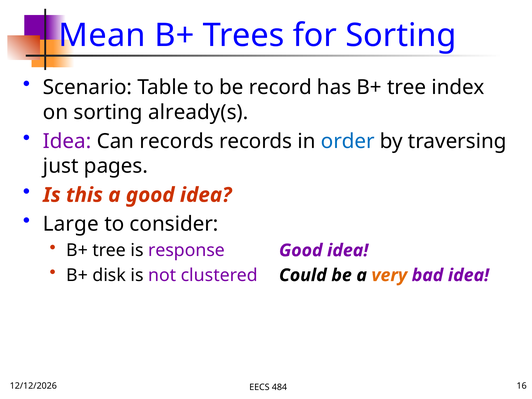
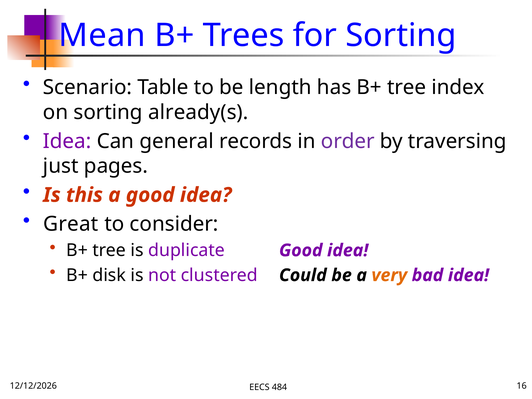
record: record -> length
Can records: records -> general
order colour: blue -> purple
Large: Large -> Great
response: response -> duplicate
